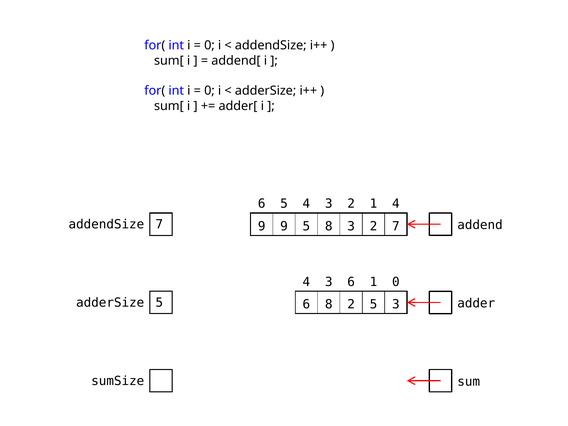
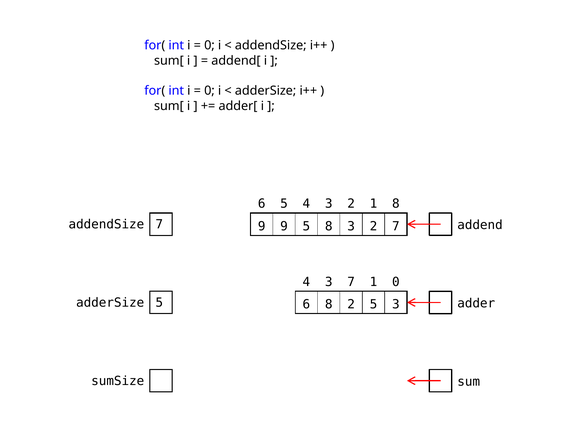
1 4: 4 -> 8
3 6: 6 -> 7
